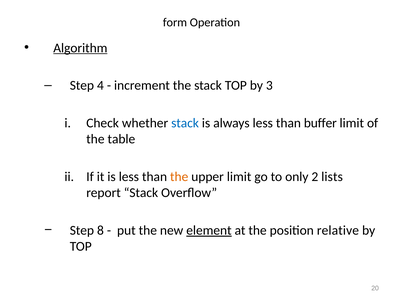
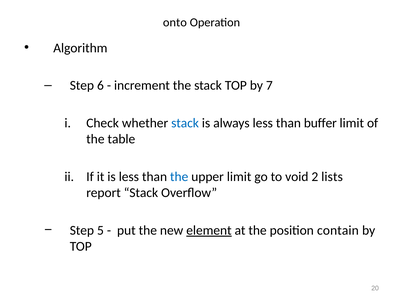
form: form -> onto
Algorithm underline: present -> none
4: 4 -> 6
3: 3 -> 7
the at (179, 177) colour: orange -> blue
only: only -> void
8: 8 -> 5
relative: relative -> contain
